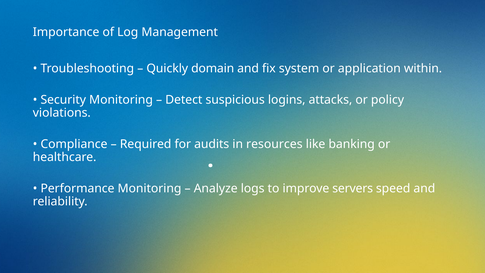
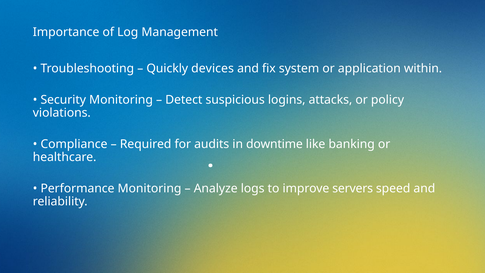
domain: domain -> devices
resources: resources -> downtime
